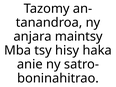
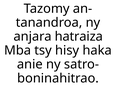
maintsy: maintsy -> hatraiza
